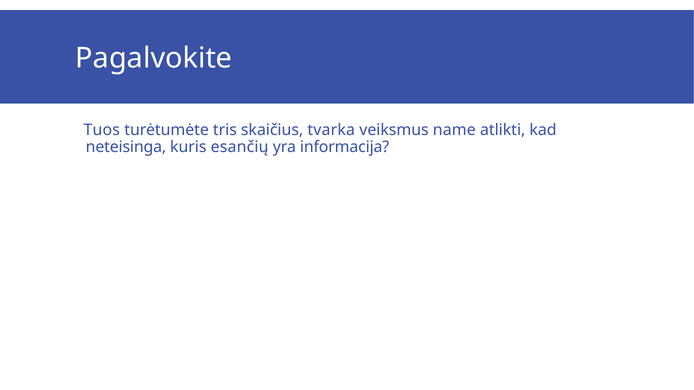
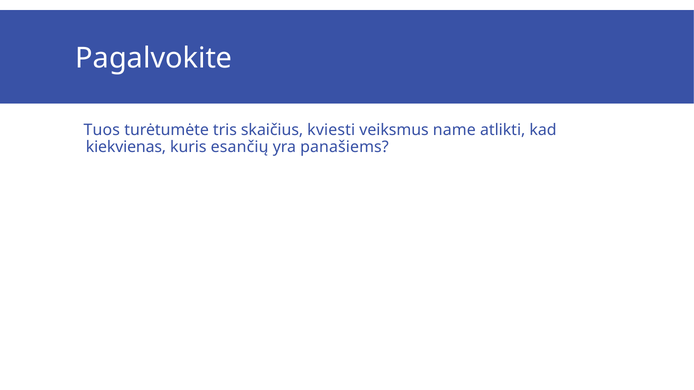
tvarka: tvarka -> kviesti
neteisinga: neteisinga -> kiekvienas
informacija: informacija -> panašiems
